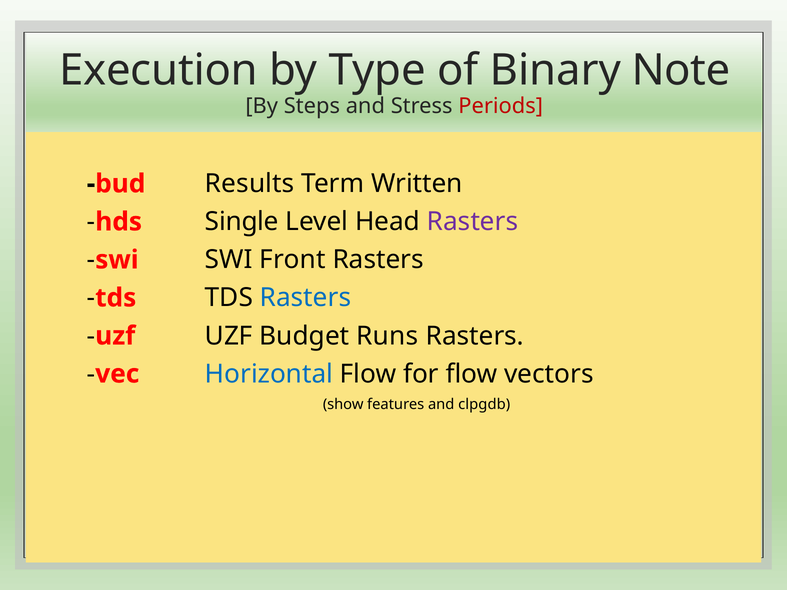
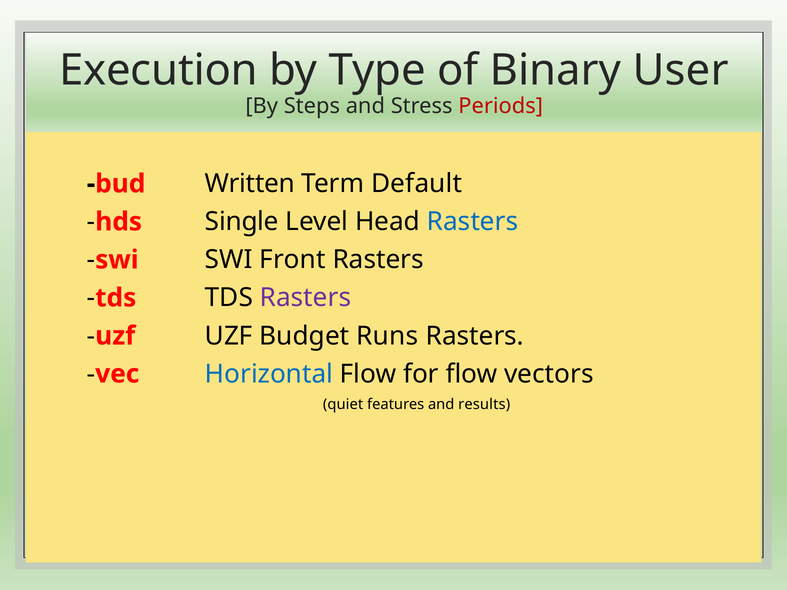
Note: Note -> User
Results: Results -> Written
Written: Written -> Default
Rasters at (473, 222) colour: purple -> blue
Rasters at (305, 298) colour: blue -> purple
show: show -> quiet
clpgdb: clpgdb -> results
